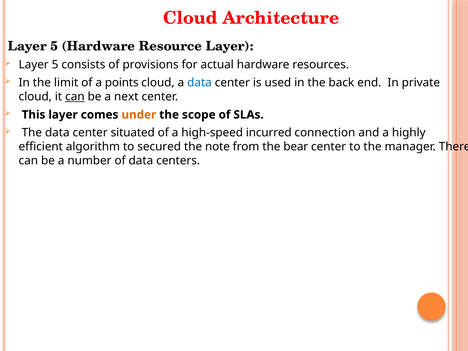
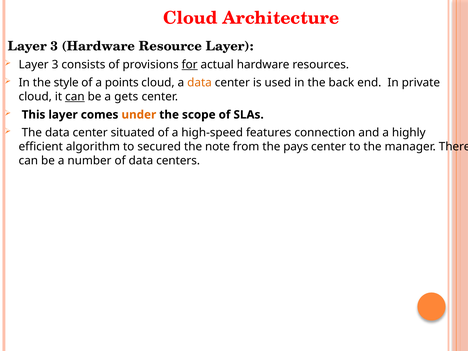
5 at (54, 46): 5 -> 3
5 at (55, 65): 5 -> 3
for underline: none -> present
limit: limit -> style
data at (200, 83) colour: blue -> orange
next: next -> gets
incurred: incurred -> features
bear: bear -> pays
